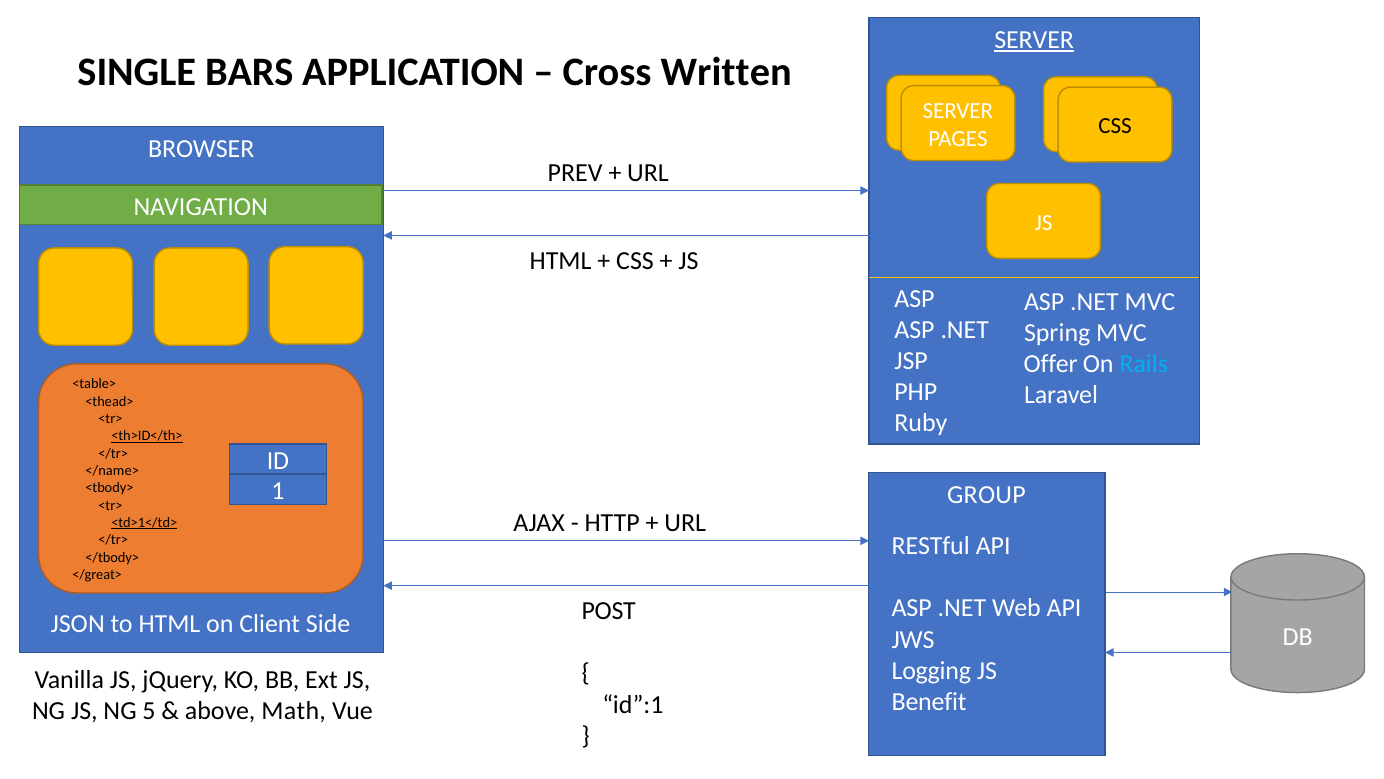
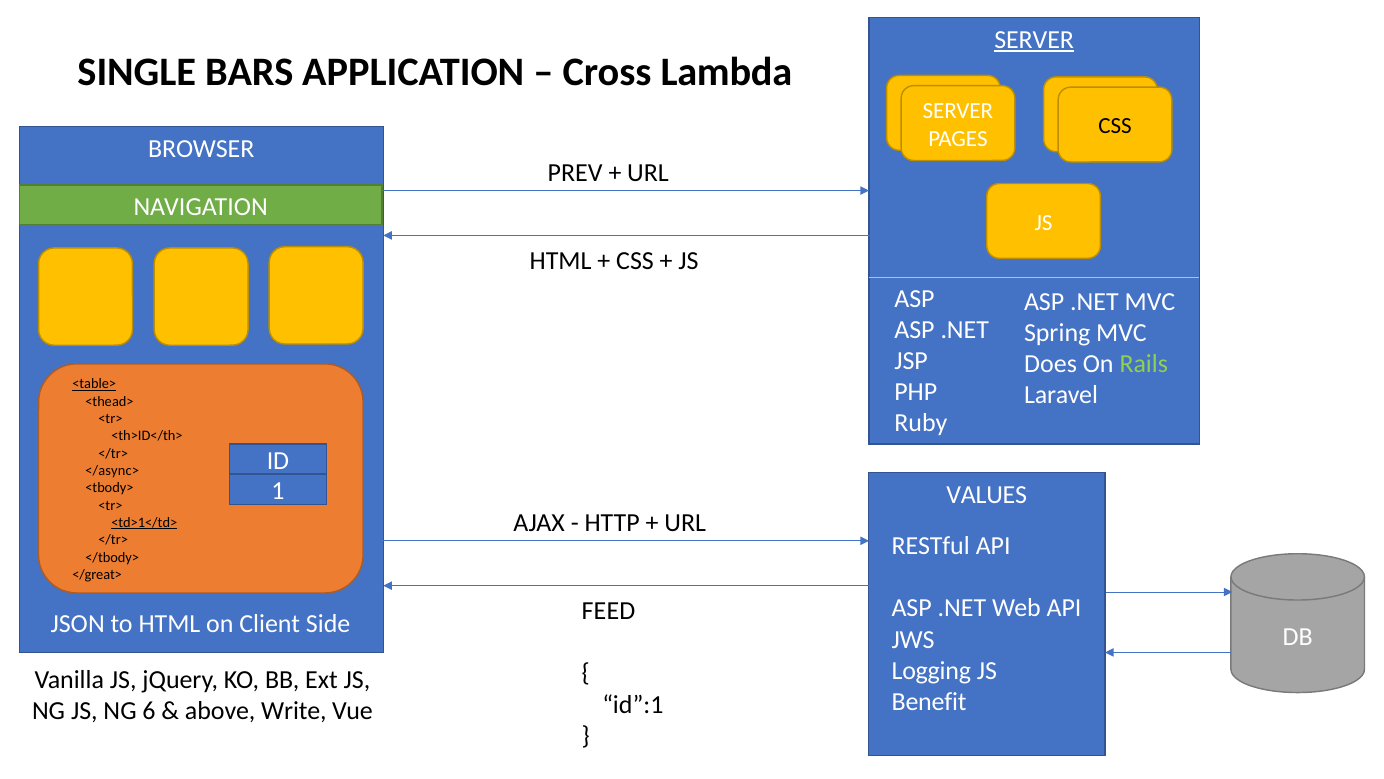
Written: Written -> Lambda
Offer: Offer -> Does
Rails colour: light blue -> light green
<table> underline: none -> present
<th>ID</th> underline: present -> none
</name>: </name> -> </async>
GROUP: GROUP -> VALUES
POST: POST -> FEED
5: 5 -> 6
Math: Math -> Write
